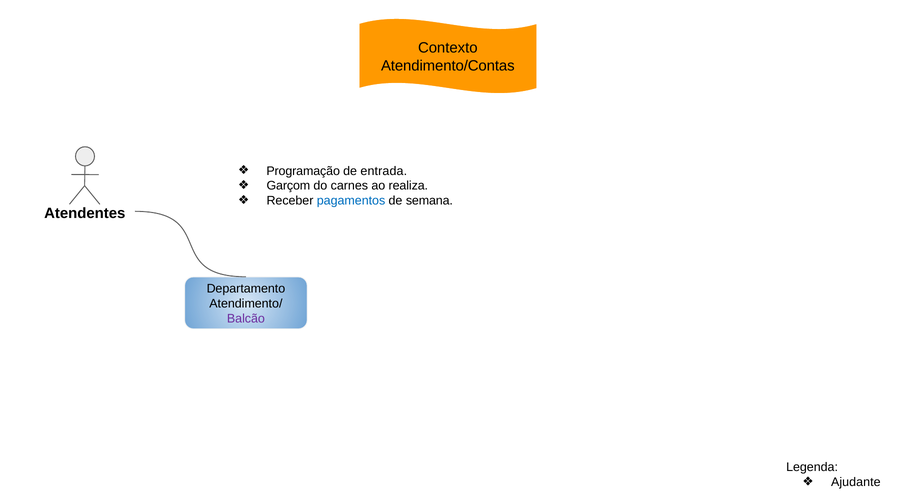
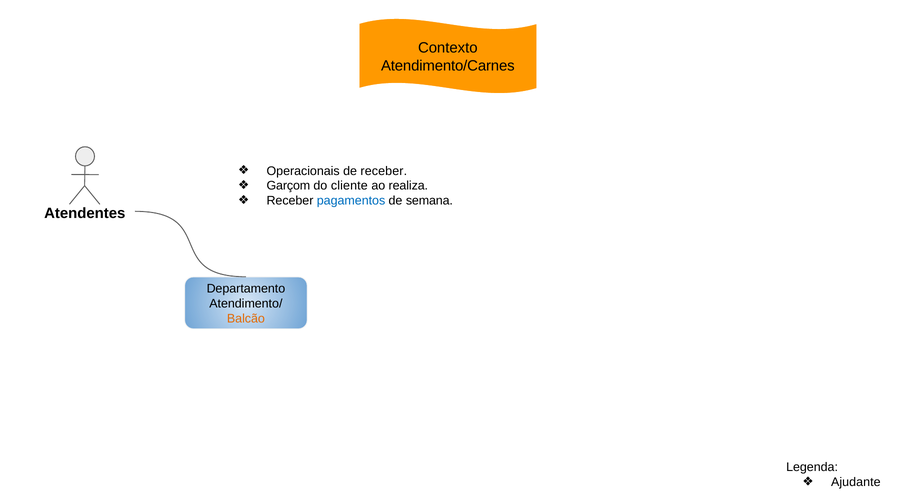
Atendimento/Contas: Atendimento/Contas -> Atendimento/Carnes
Programação: Programação -> Operacionais
de entrada: entrada -> receber
carnes: carnes -> cliente
Balcão colour: purple -> orange
